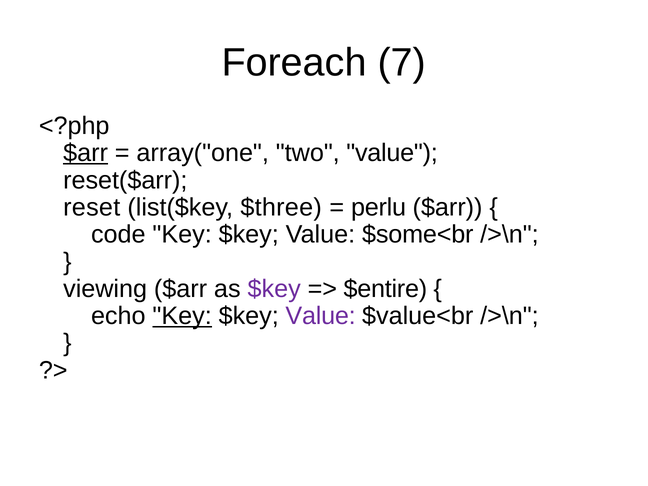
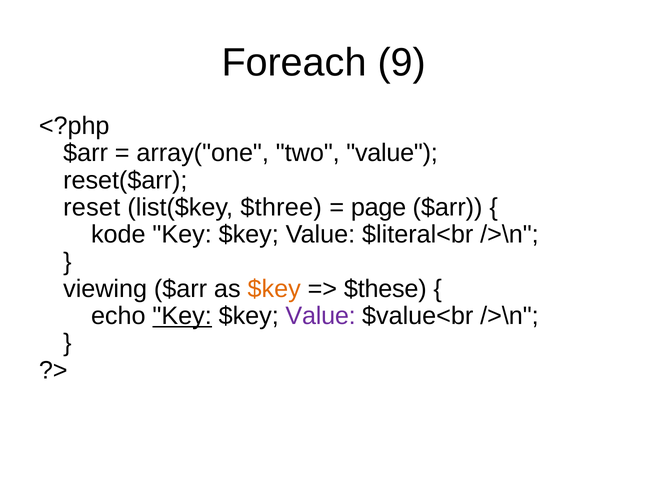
7: 7 -> 9
$arr at (86, 153) underline: present -> none
perlu: perlu -> page
code: code -> kode
$some<br: $some<br -> $literal<br
$key at (274, 289) colour: purple -> orange
$entire: $entire -> $these
